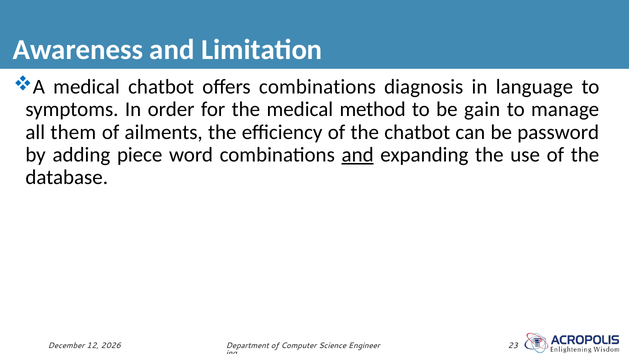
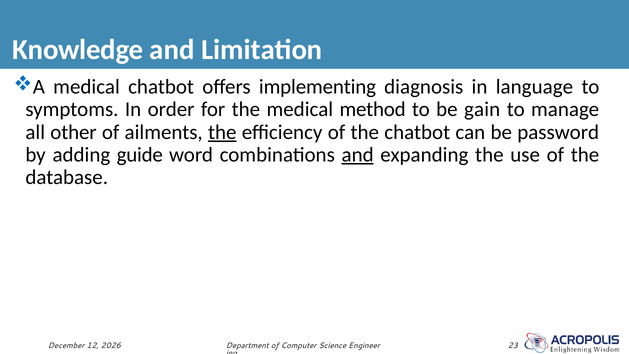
Awareness: Awareness -> Knowledge
offers combinations: combinations -> implementing
them: them -> other
the at (222, 132) underline: none -> present
piece: piece -> guide
